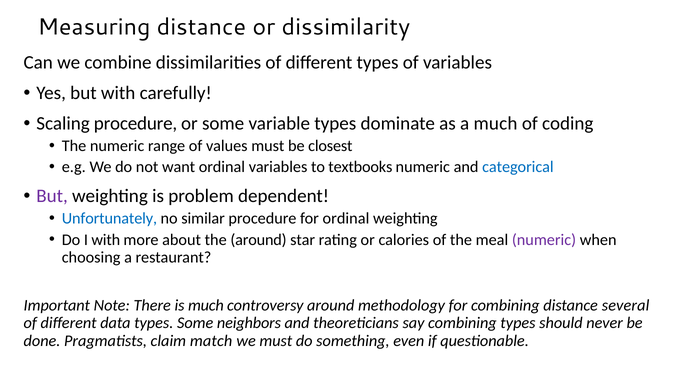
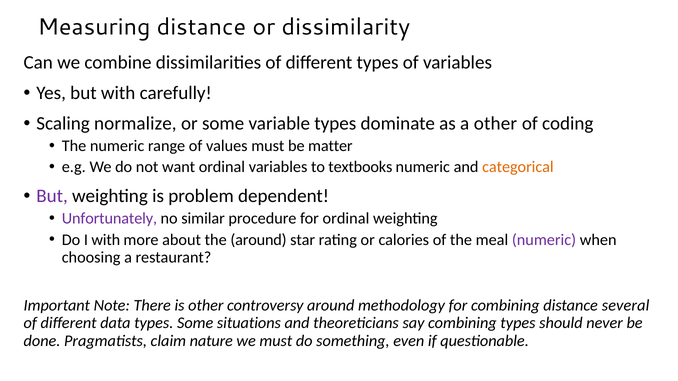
Scaling procedure: procedure -> normalize
a much: much -> other
closest: closest -> matter
categorical colour: blue -> orange
Unfortunately colour: blue -> purple
is much: much -> other
neighbors: neighbors -> situations
match: match -> nature
